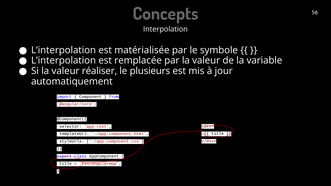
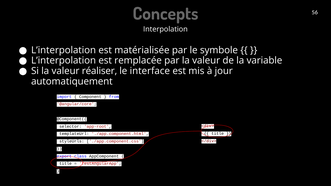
plusieurs: plusieurs -> interface
